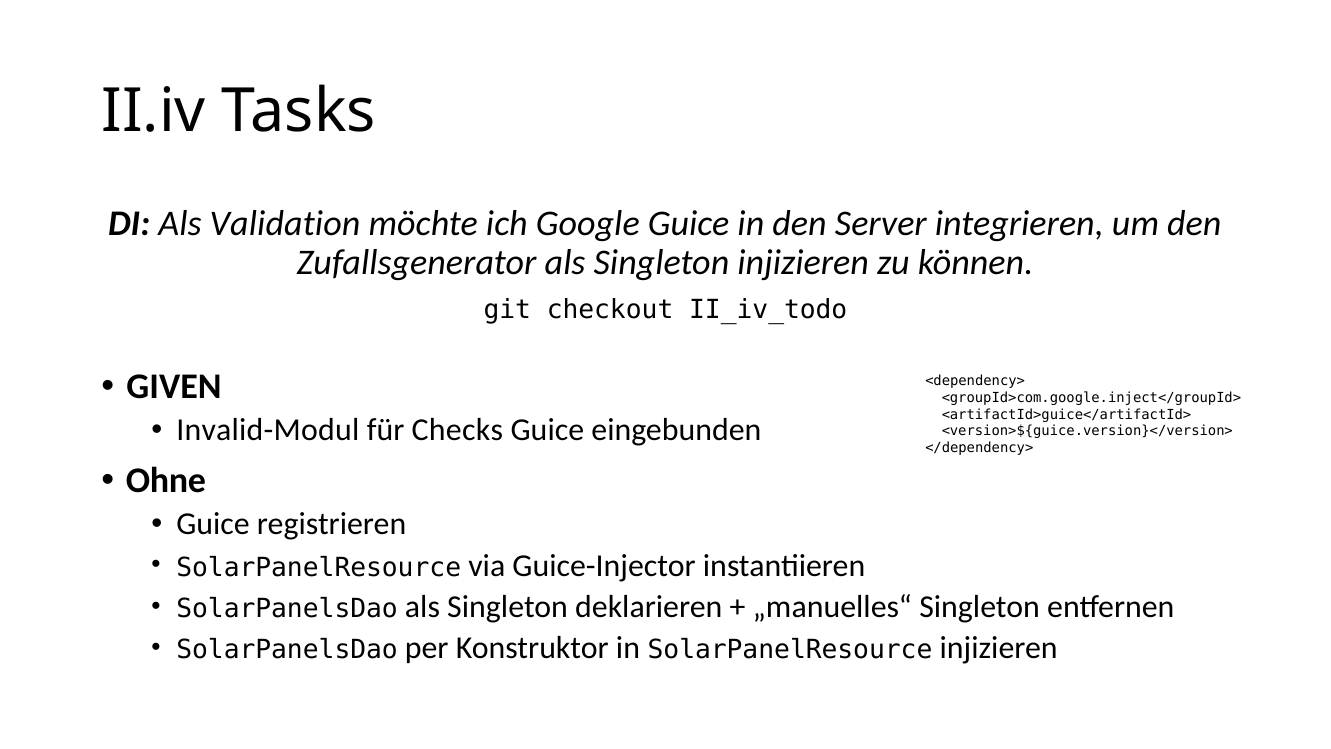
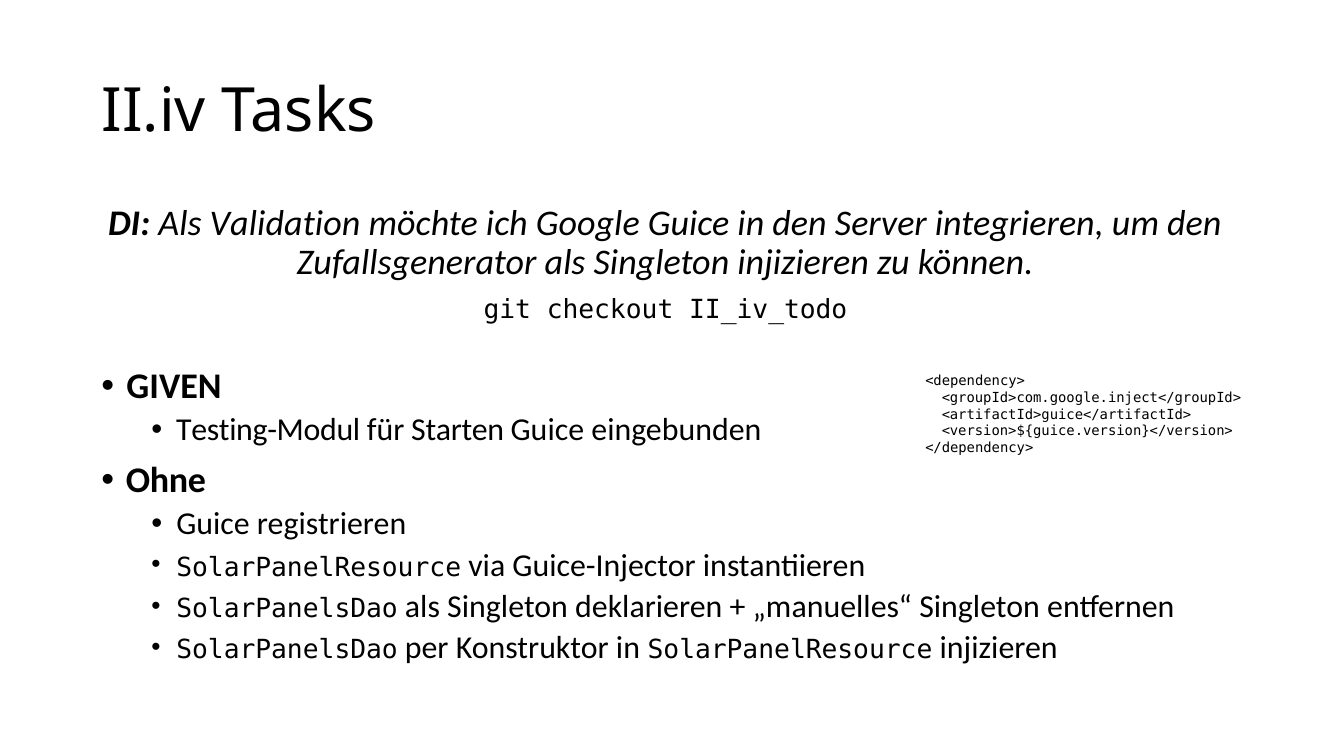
Invalid-Modul: Invalid-Modul -> Testing-Modul
Checks: Checks -> Starten
